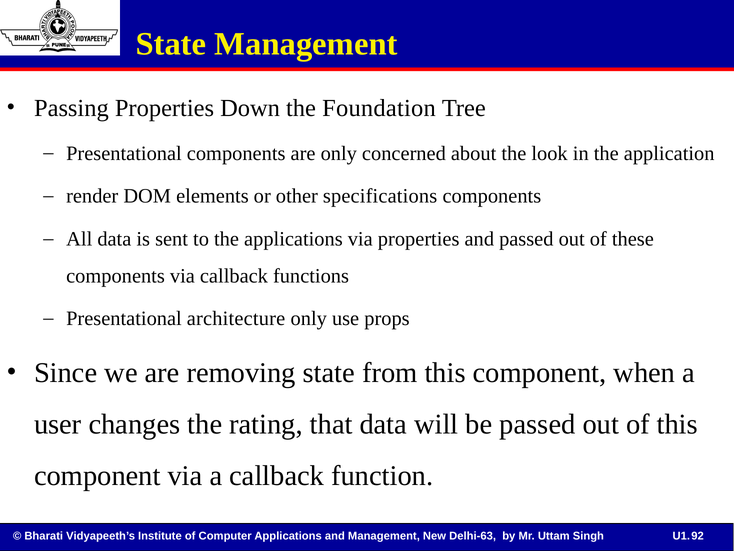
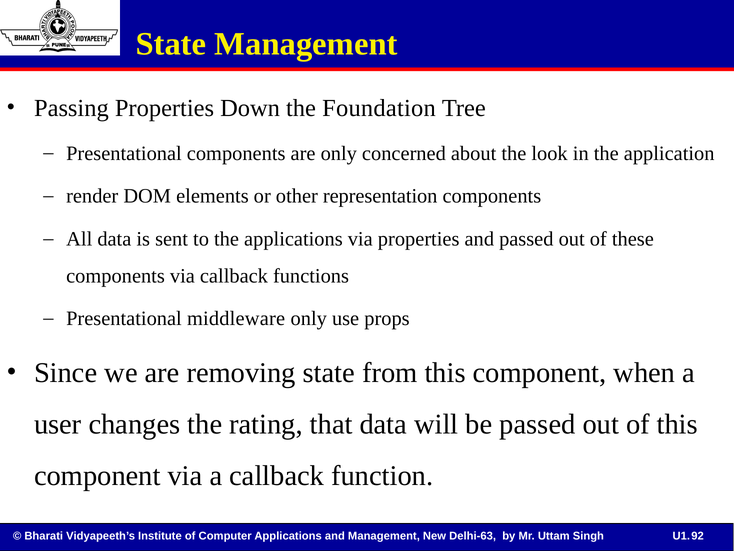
specifications: specifications -> representation
architecture: architecture -> middleware
